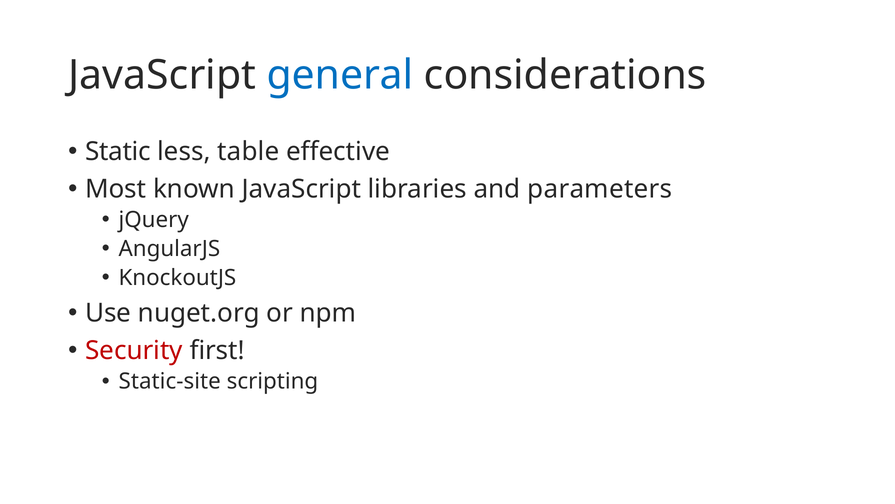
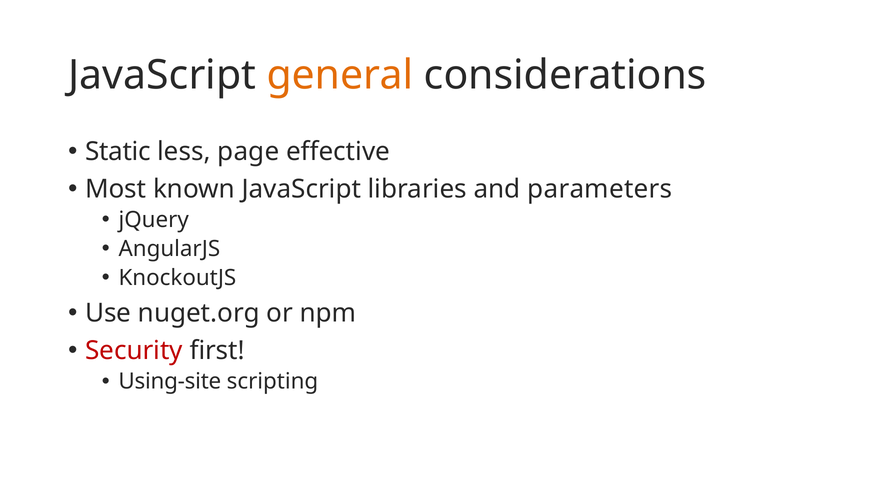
general colour: blue -> orange
table: table -> page
Static-site: Static-site -> Using-site
